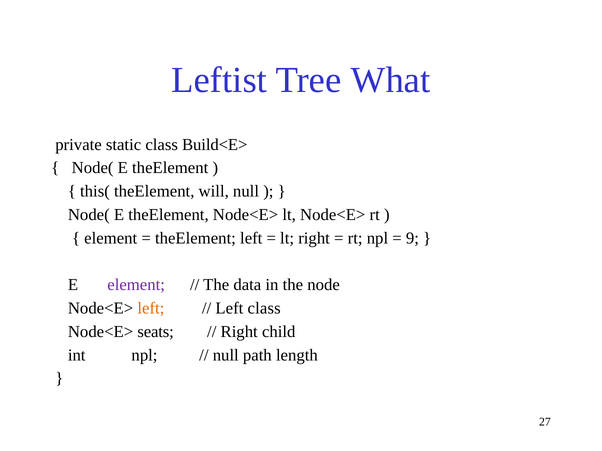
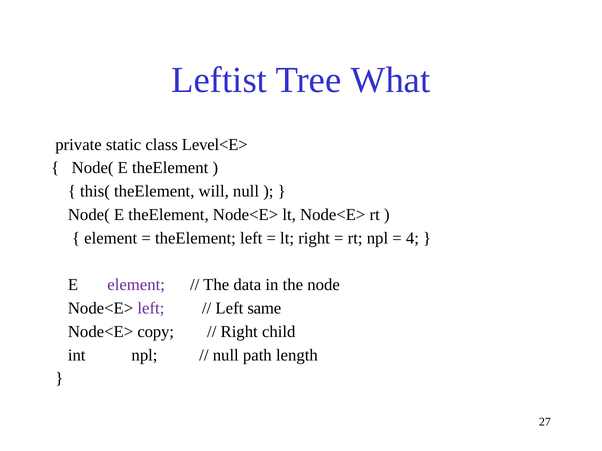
Build<E>: Build<E> -> Level<E>
9: 9 -> 4
left at (151, 309) colour: orange -> purple
Left class: class -> same
seats: seats -> copy
